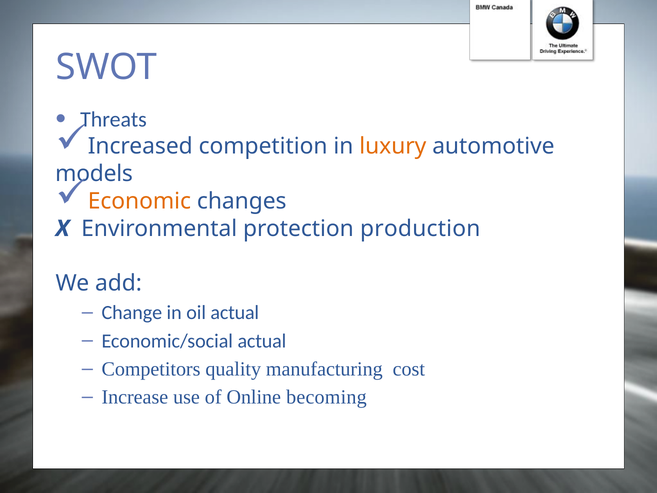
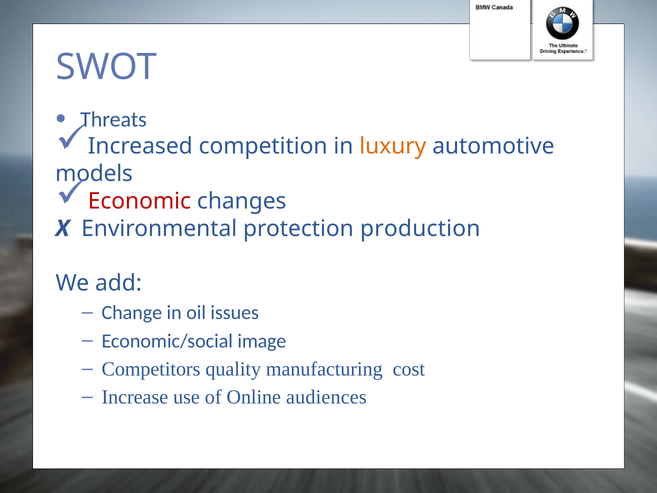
Economic colour: orange -> red
oil actual: actual -> issues
Economic/social actual: actual -> image
becoming: becoming -> audiences
